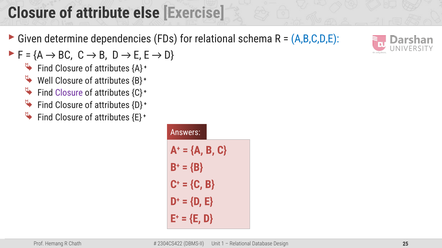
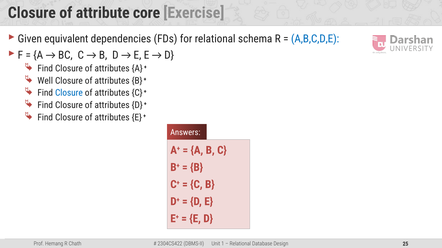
else: else -> core
determine: determine -> equivalent
Closure at (69, 93) colour: purple -> blue
